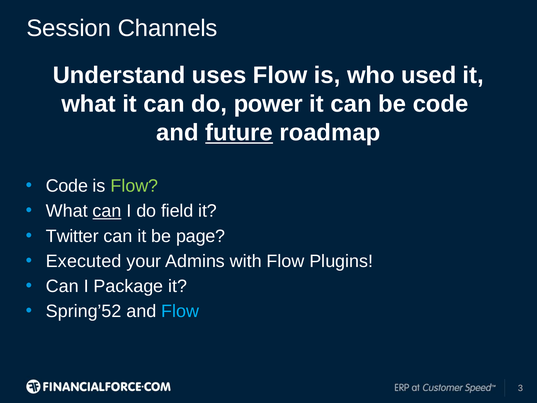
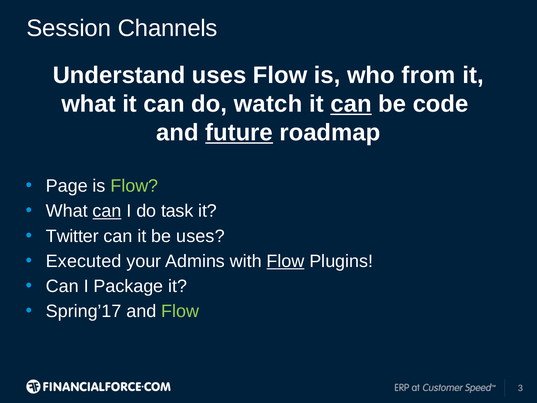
used: used -> from
power: power -> watch
can at (351, 104) underline: none -> present
Code at (67, 186): Code -> Page
field: field -> task
be page: page -> uses
Flow at (286, 261) underline: none -> present
Spring’52: Spring’52 -> Spring’17
Flow at (180, 311) colour: light blue -> light green
